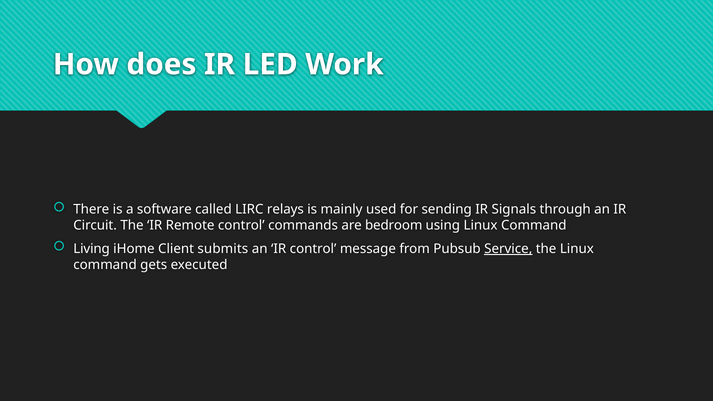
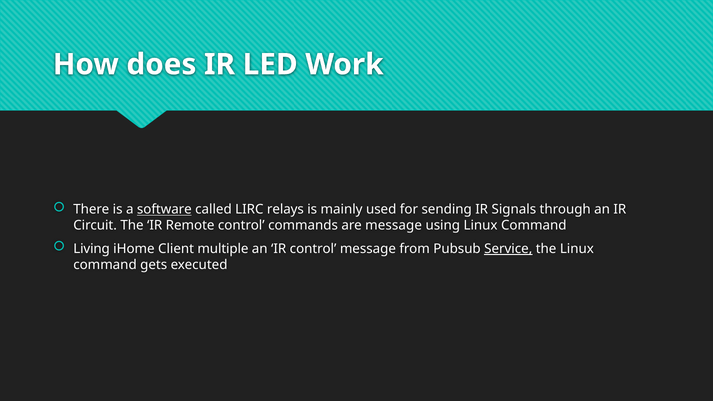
software underline: none -> present
are bedroom: bedroom -> message
submits: submits -> multiple
